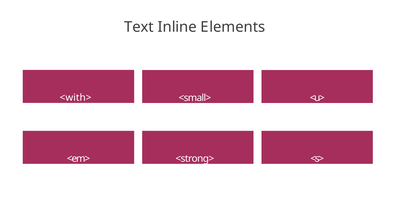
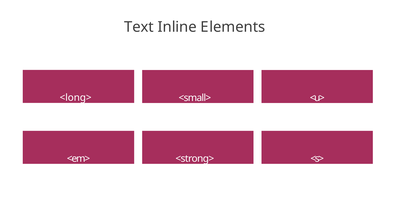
<with>: <with> -> <long>
